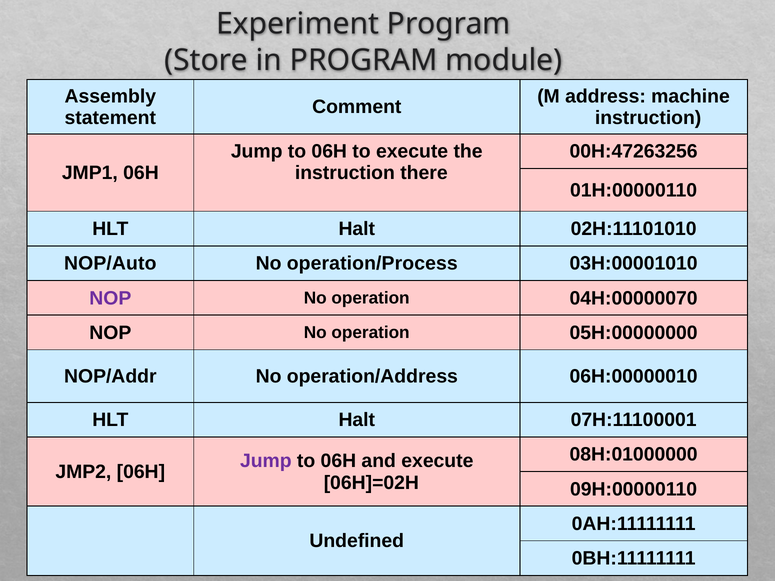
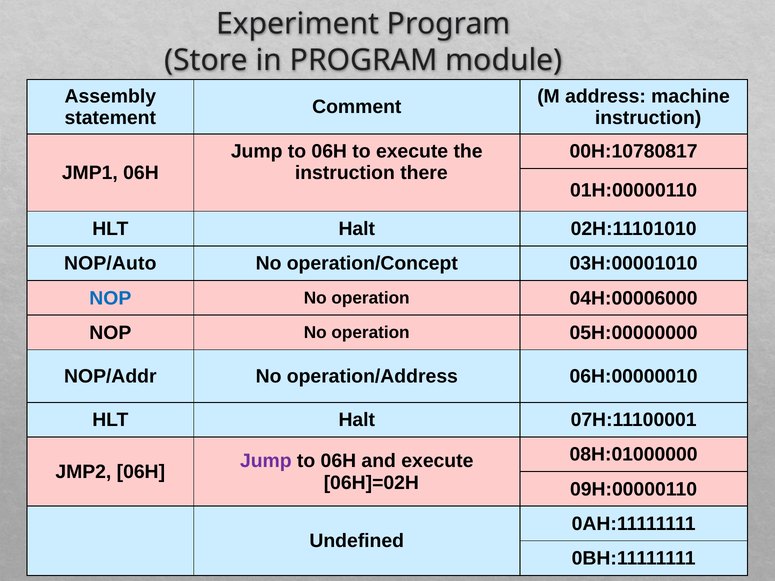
00H:47263256: 00H:47263256 -> 00H:10780817
operation/Process: operation/Process -> operation/Concept
NOP at (110, 298) colour: purple -> blue
04H:00000070: 04H:00000070 -> 04H:00006000
